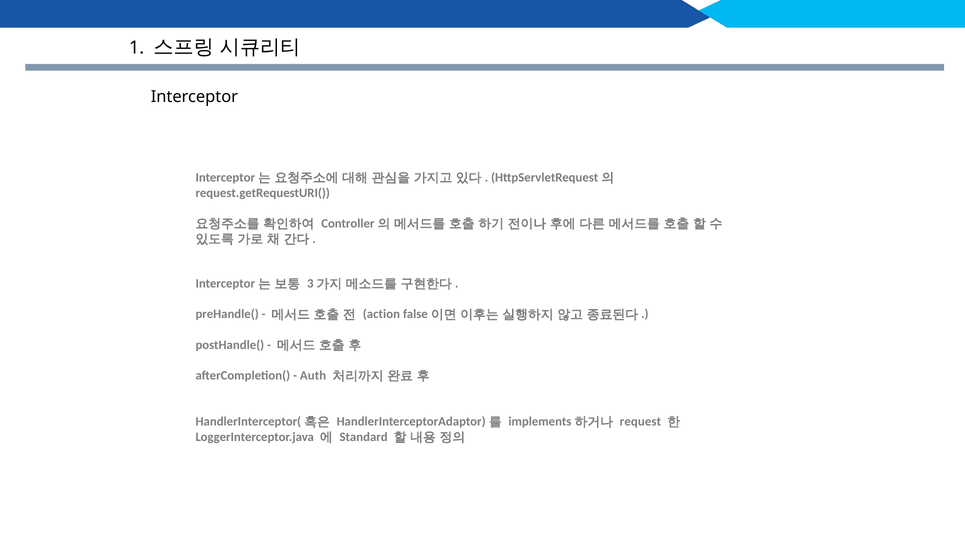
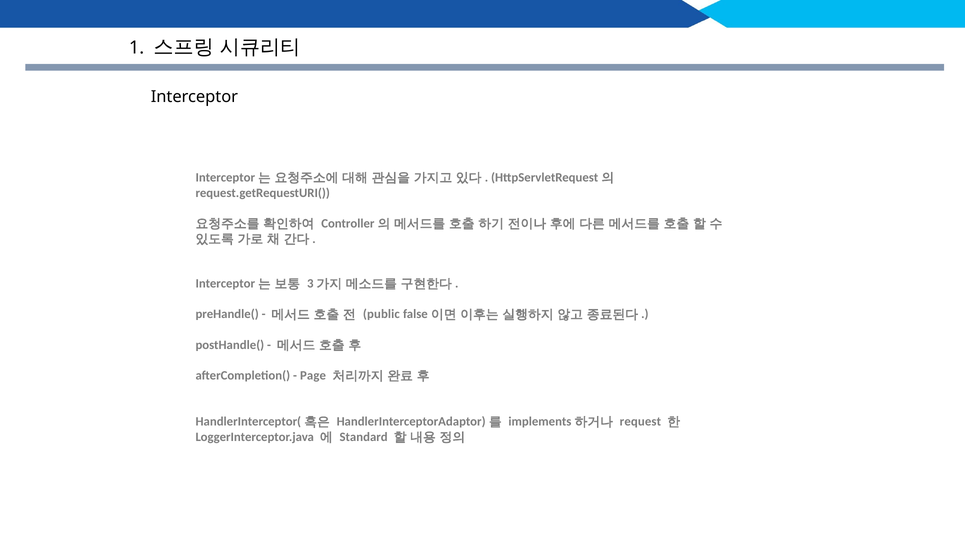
action: action -> public
Auth: Auth -> Page
